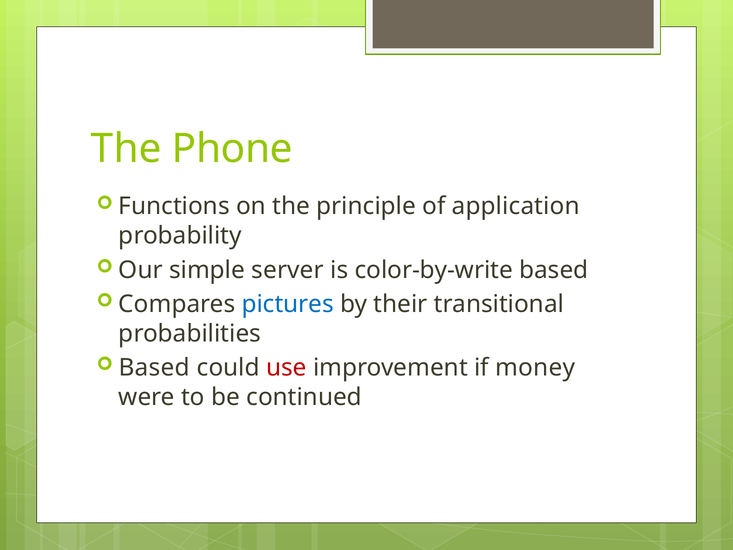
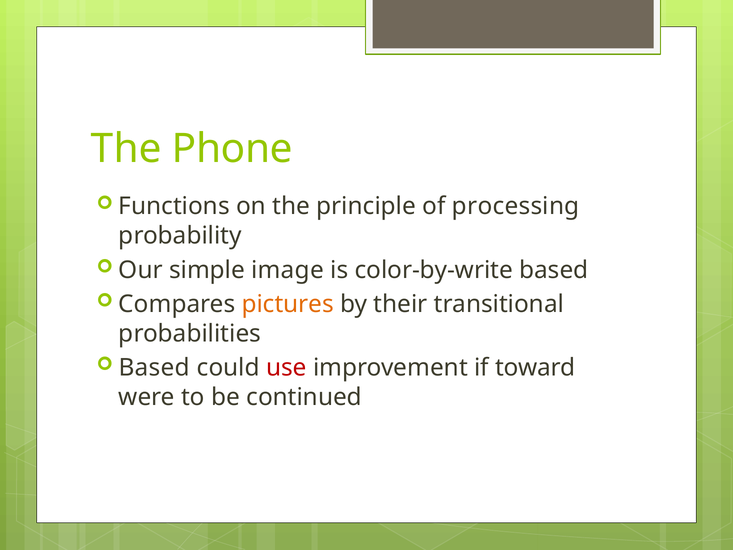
application: application -> processing
server: server -> image
pictures colour: blue -> orange
money: money -> toward
